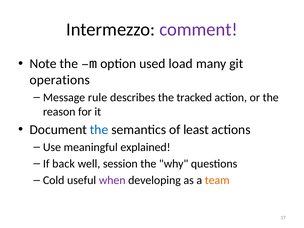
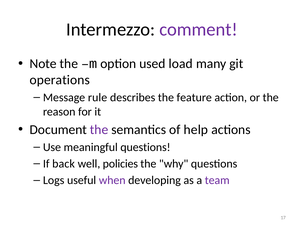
tracked: tracked -> feature
the at (99, 130) colour: blue -> purple
least: least -> help
meaningful explained: explained -> questions
session: session -> policies
Cold: Cold -> Logs
team colour: orange -> purple
